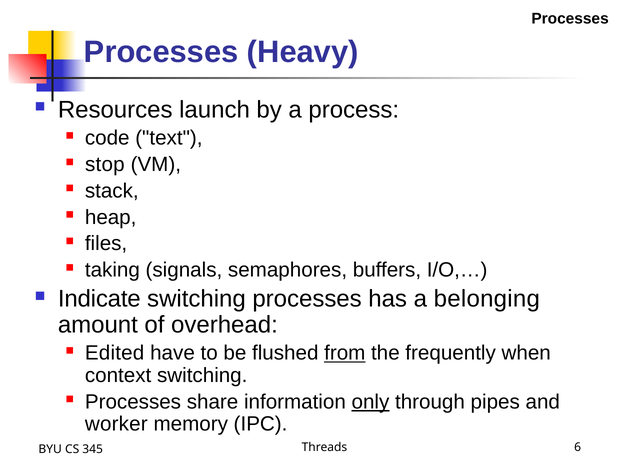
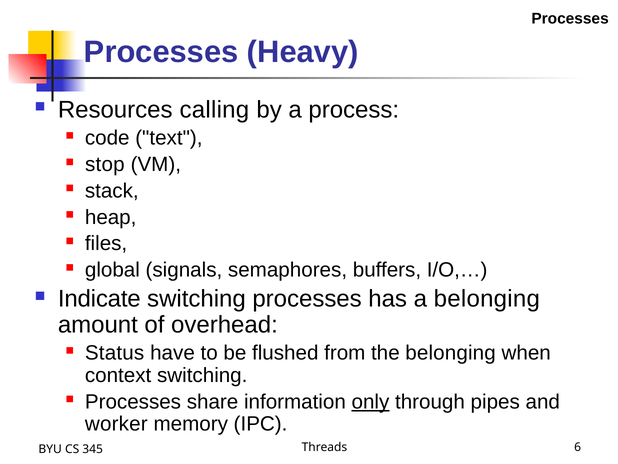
launch: launch -> calling
taking: taking -> global
Edited: Edited -> Status
from underline: present -> none
the frequently: frequently -> belonging
